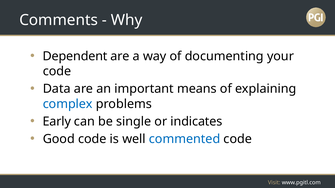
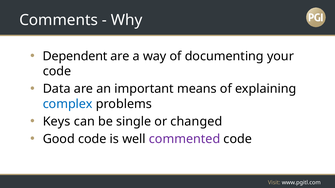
Early: Early -> Keys
indicates: indicates -> changed
commented colour: blue -> purple
